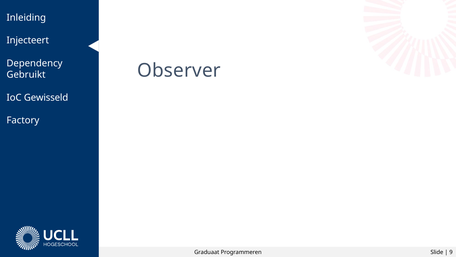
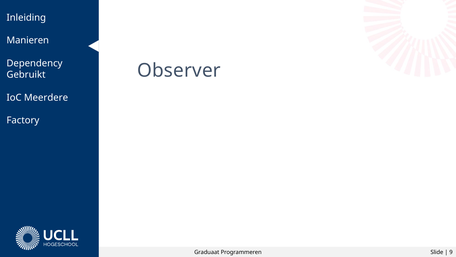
Injecteert: Injecteert -> Manieren
Gewisseld: Gewisseld -> Meerdere
